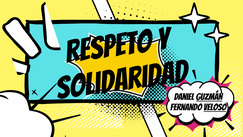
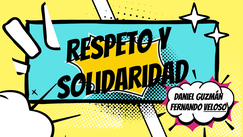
Guzmán underline: present -> none
